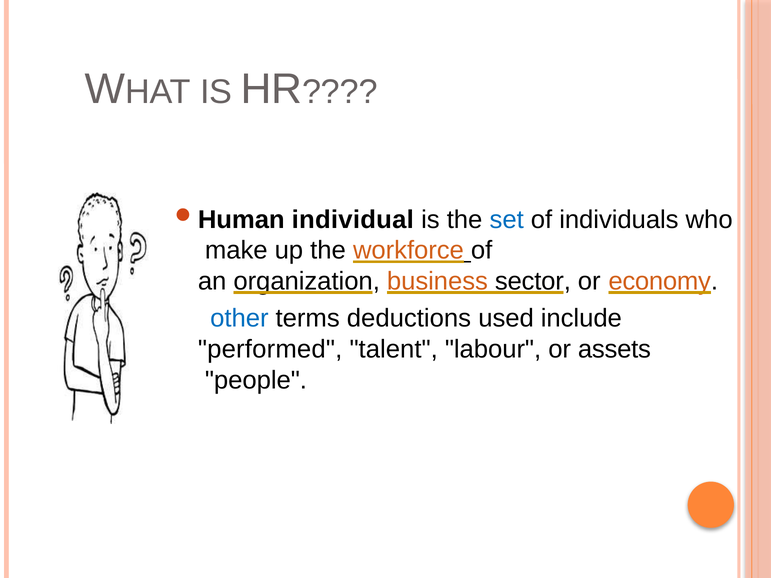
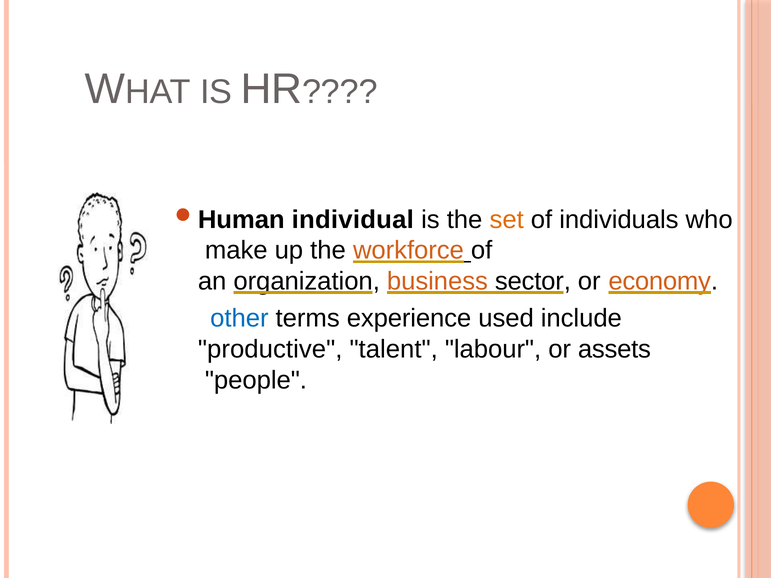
set colour: blue -> orange
deductions: deductions -> experience
performed: performed -> productive
